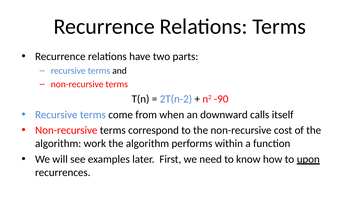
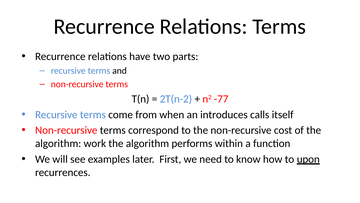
-90: -90 -> -77
downward: downward -> introduces
